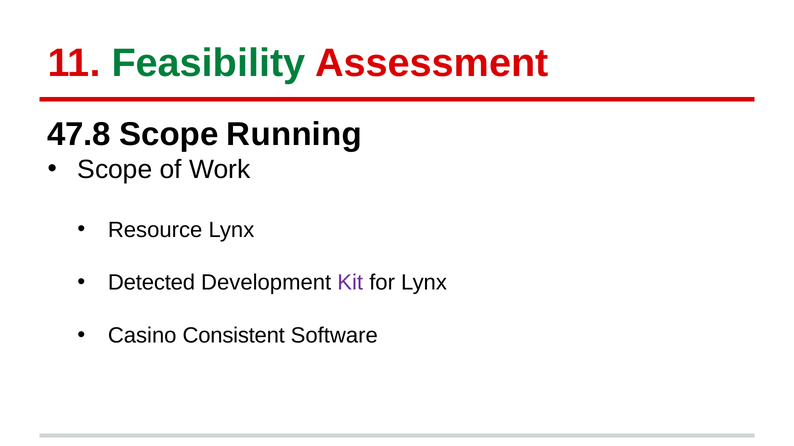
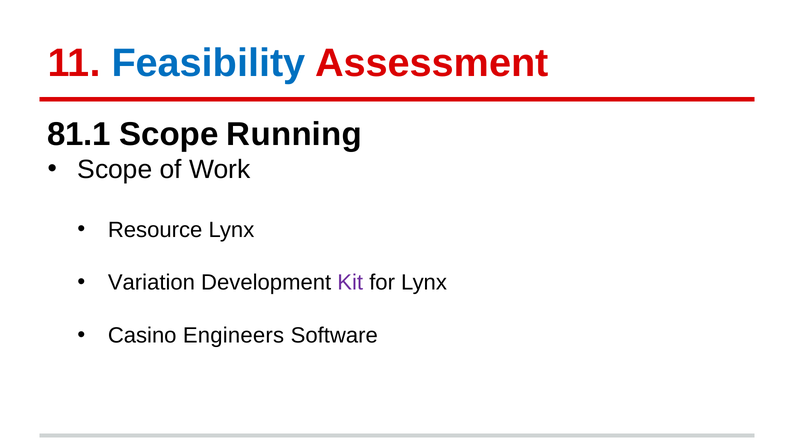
Feasibility colour: green -> blue
47.8: 47.8 -> 81.1
Detected: Detected -> Variation
Consistent: Consistent -> Engineers
